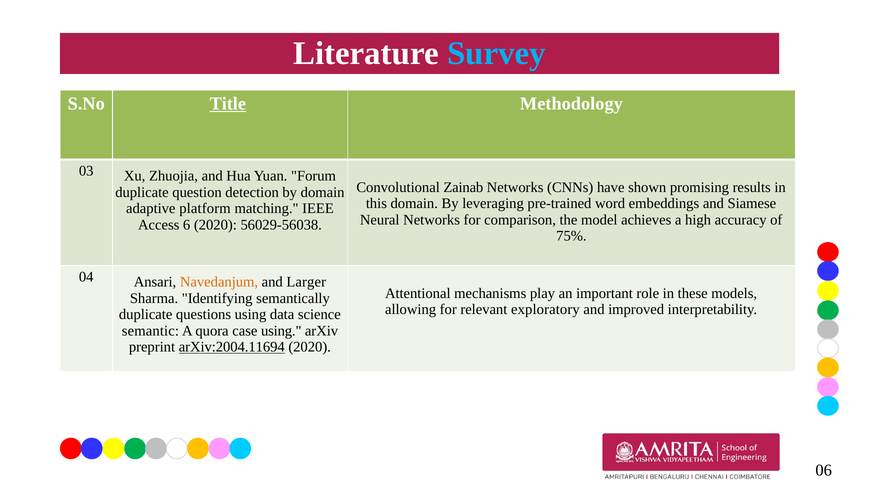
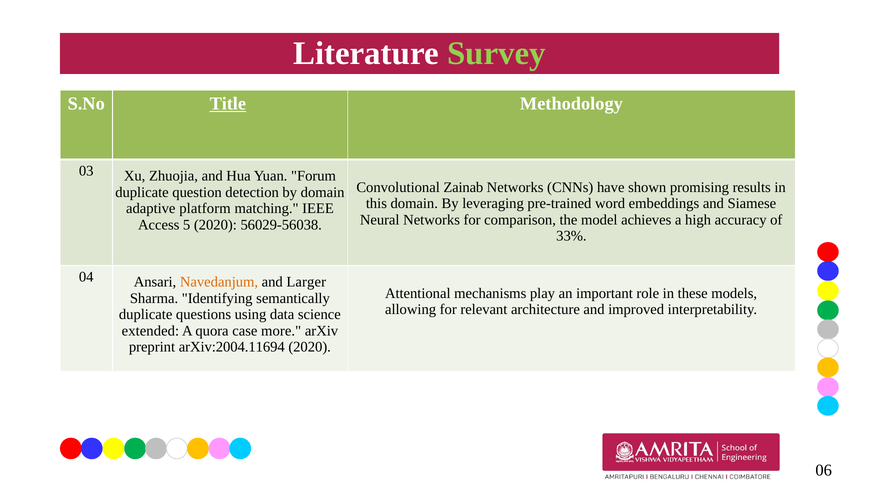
Survey colour: light blue -> light green
6: 6 -> 5
75%: 75% -> 33%
exploratory: exploratory -> architecture
semantic: semantic -> extended
case using: using -> more
arXiv:2004.11694 underline: present -> none
